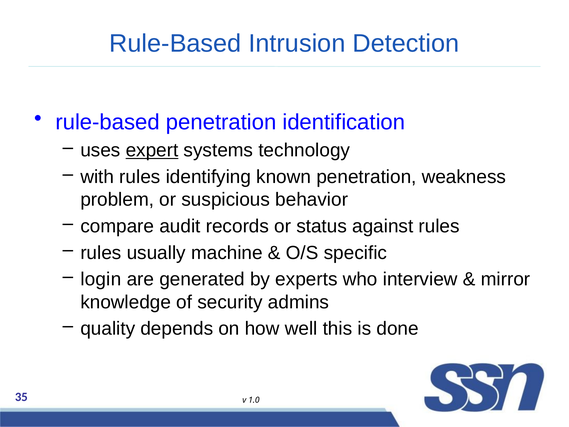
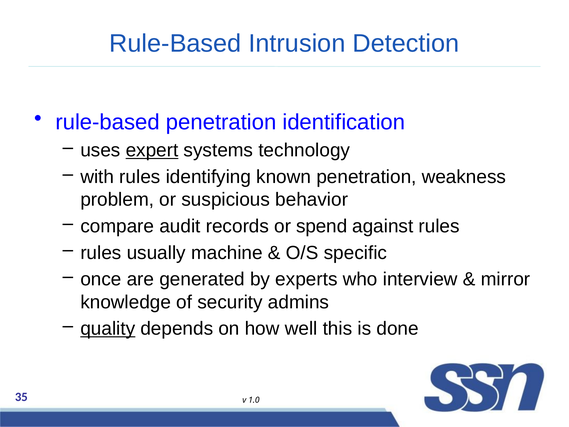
status: status -> spend
login: login -> once
quality underline: none -> present
